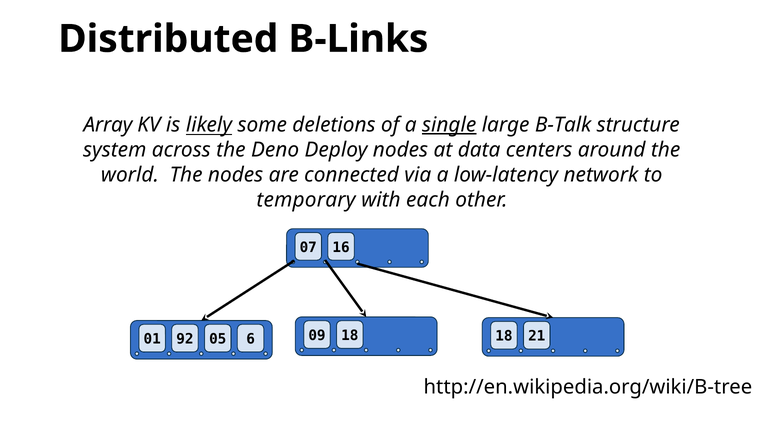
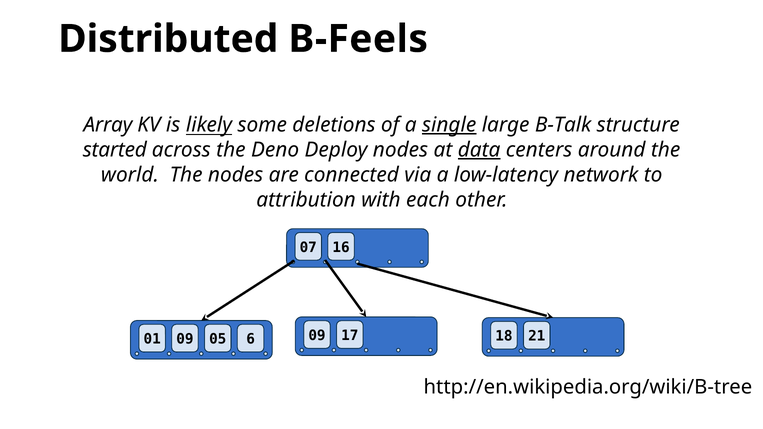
B-Links: B-Links -> B-Feels
system: system -> started
data underline: none -> present
temporary: temporary -> attribution
09 18: 18 -> 17
01 92: 92 -> 09
